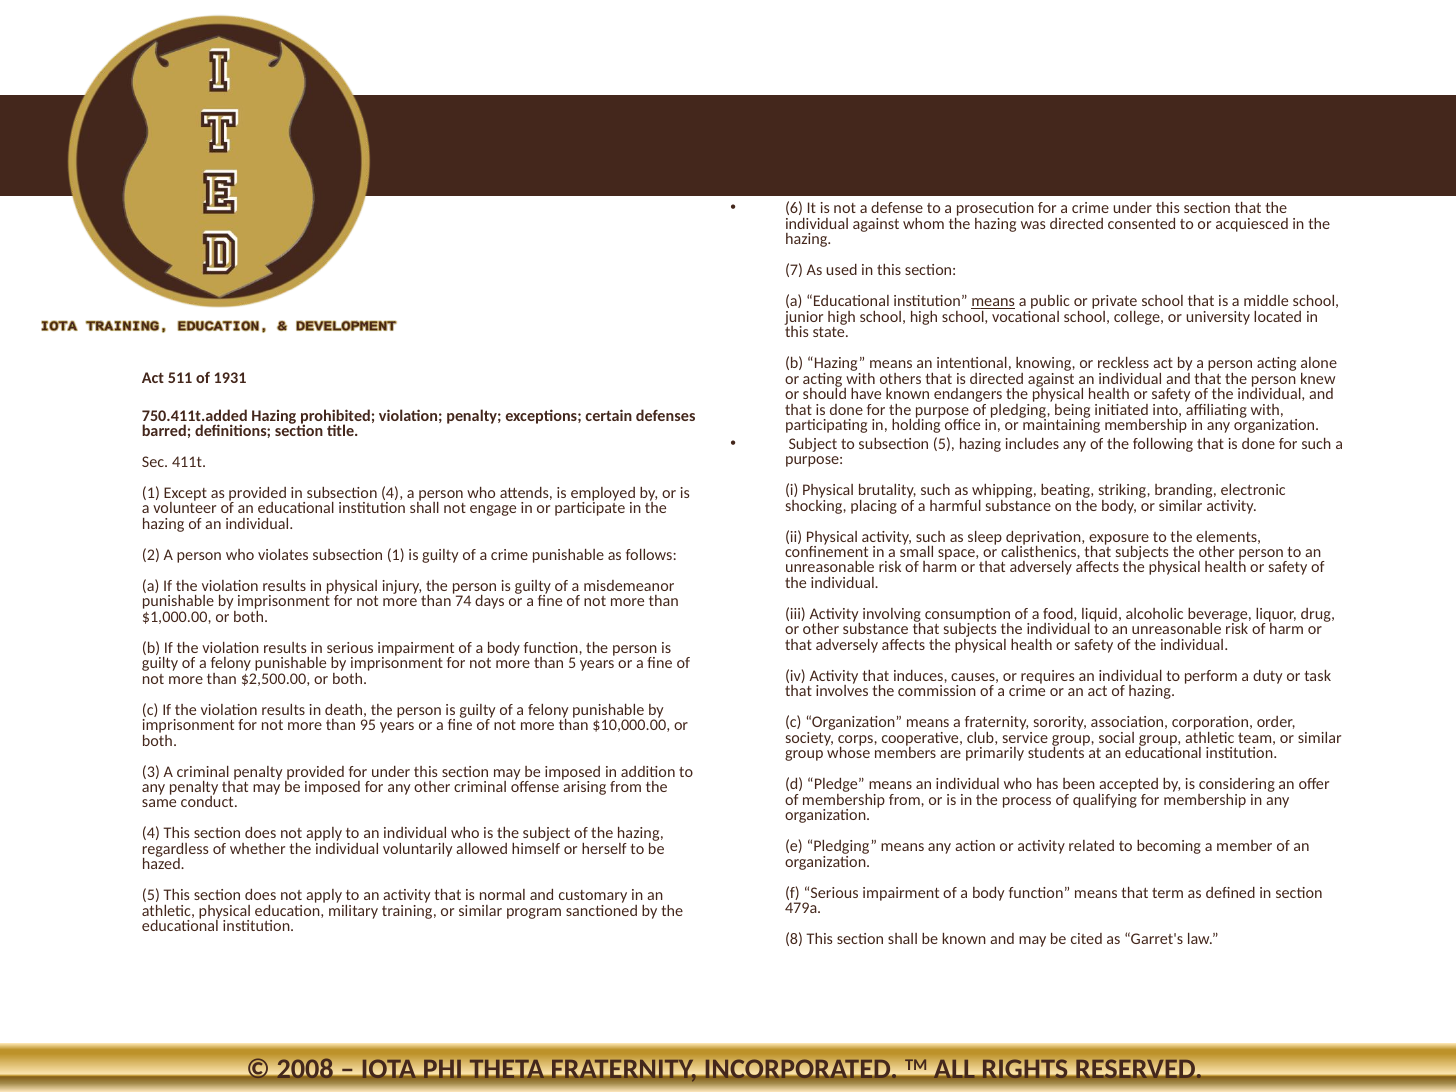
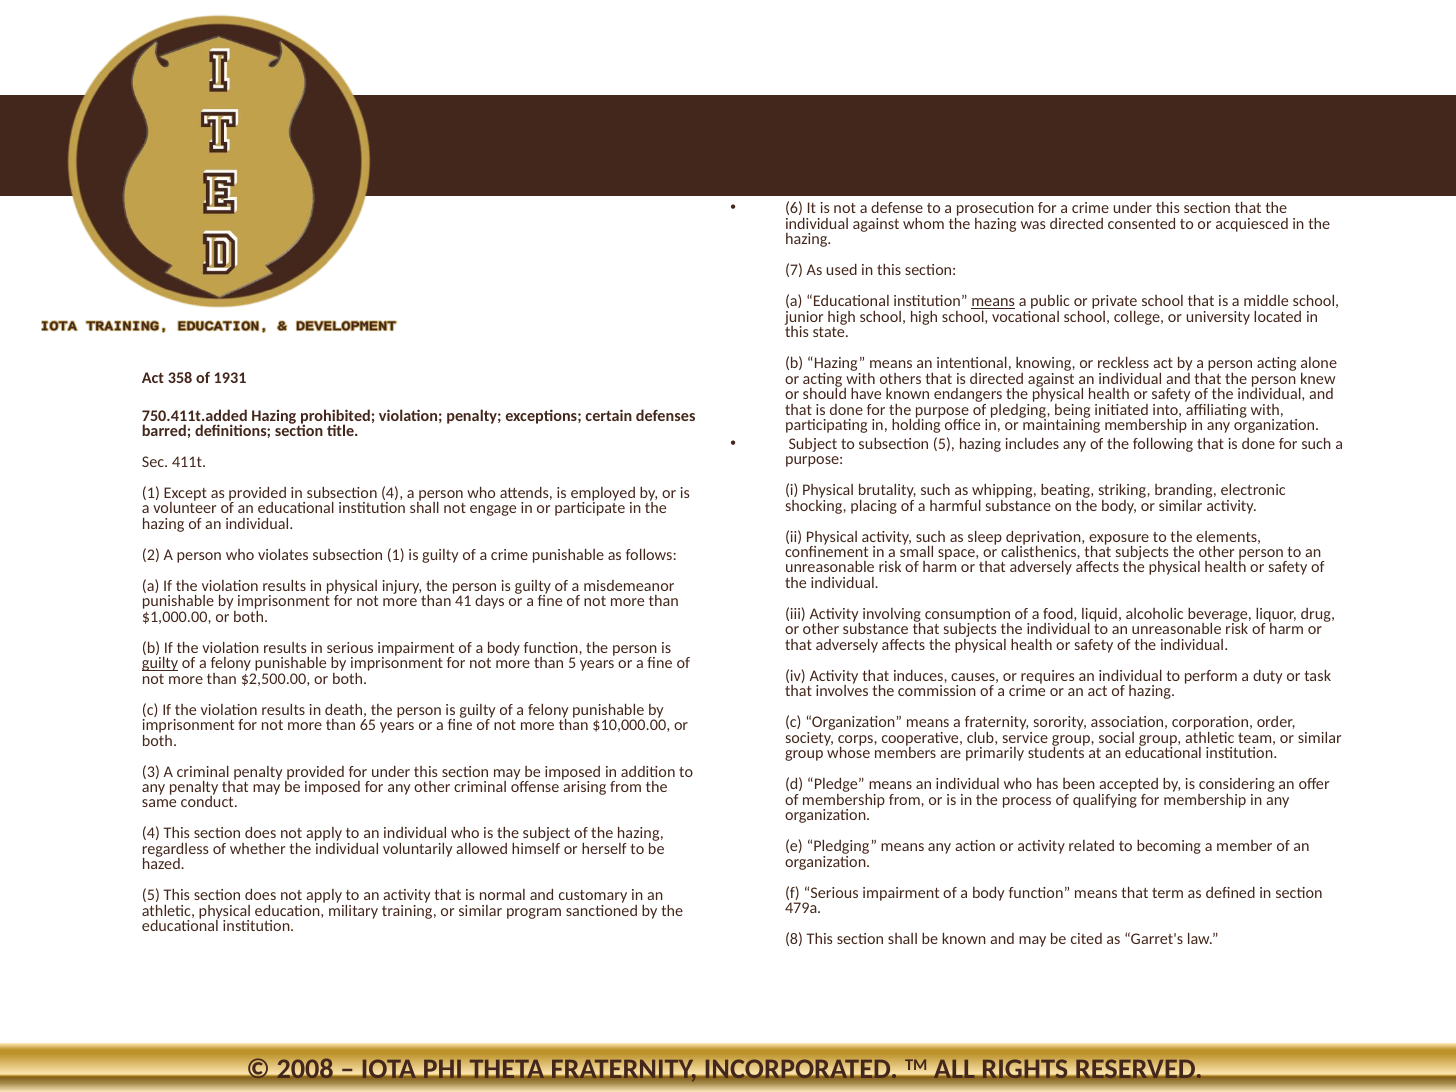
511: 511 -> 358
74: 74 -> 41
guilty at (160, 663) underline: none -> present
95: 95 -> 65
